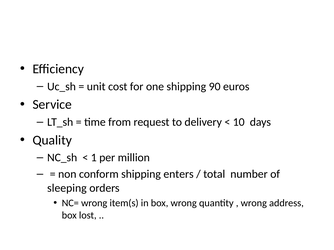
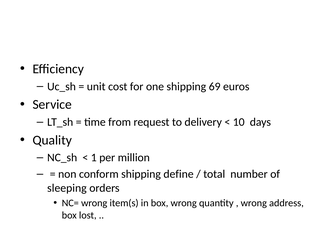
90: 90 -> 69
enters: enters -> define
